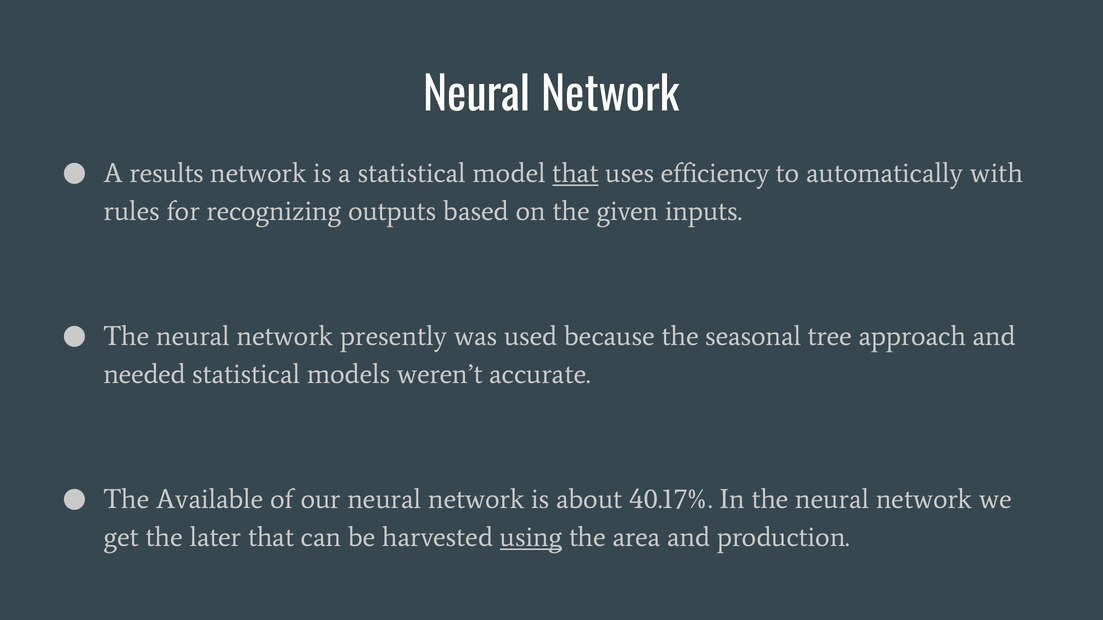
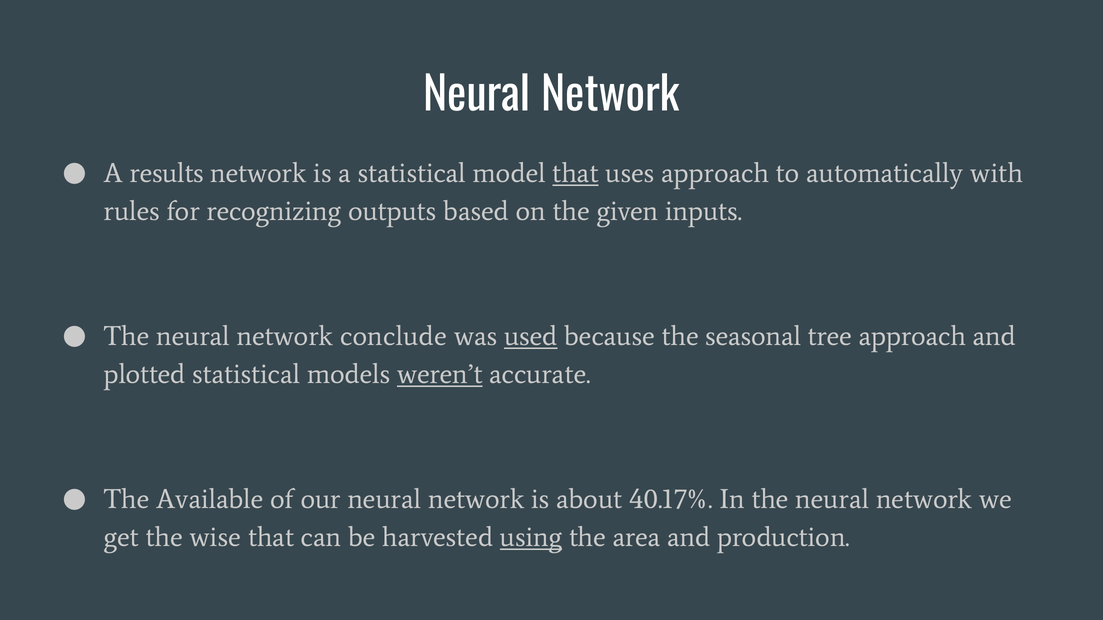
uses efficiency: efficiency -> approach
presently: presently -> conclude
used underline: none -> present
needed: needed -> plotted
weren’t underline: none -> present
later: later -> wise
